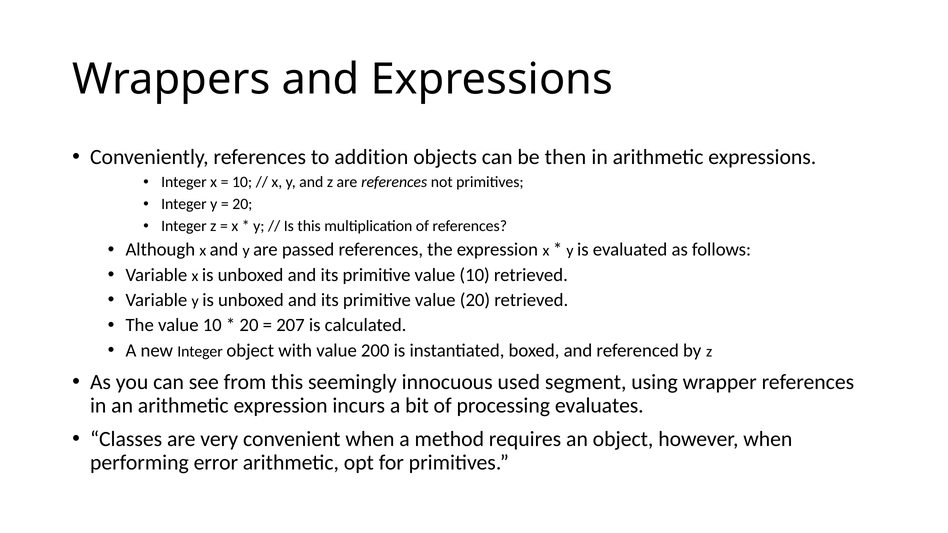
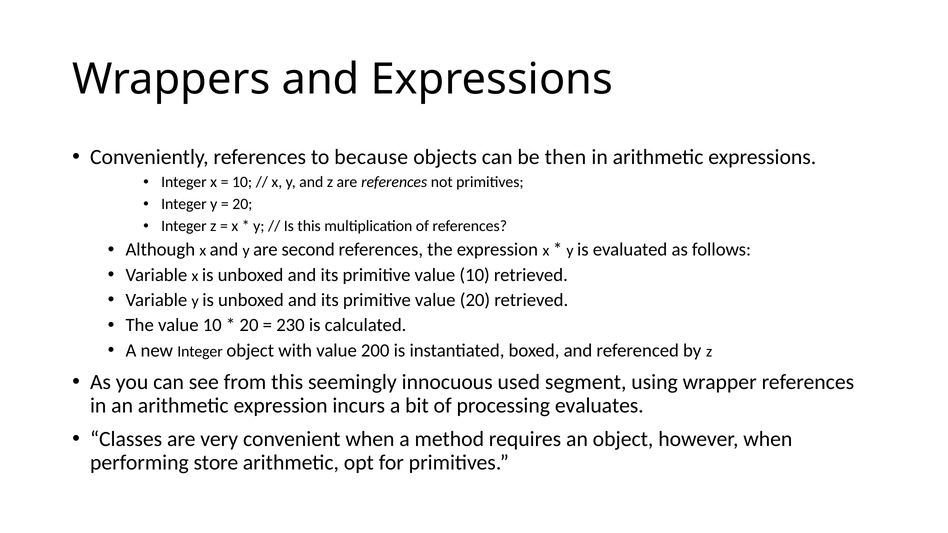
addition: addition -> because
passed: passed -> second
207: 207 -> 230
error: error -> store
